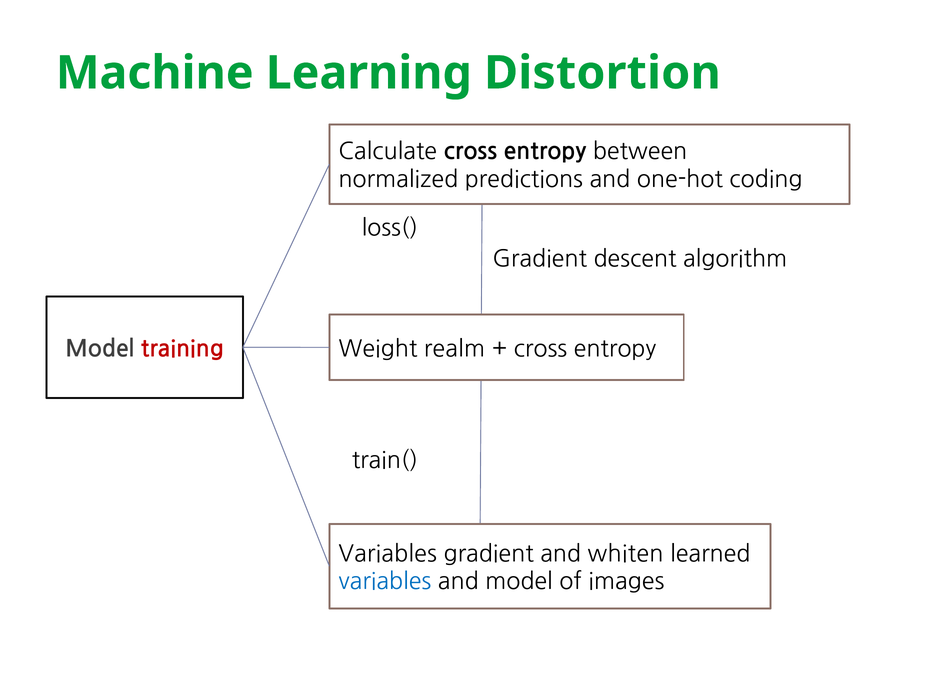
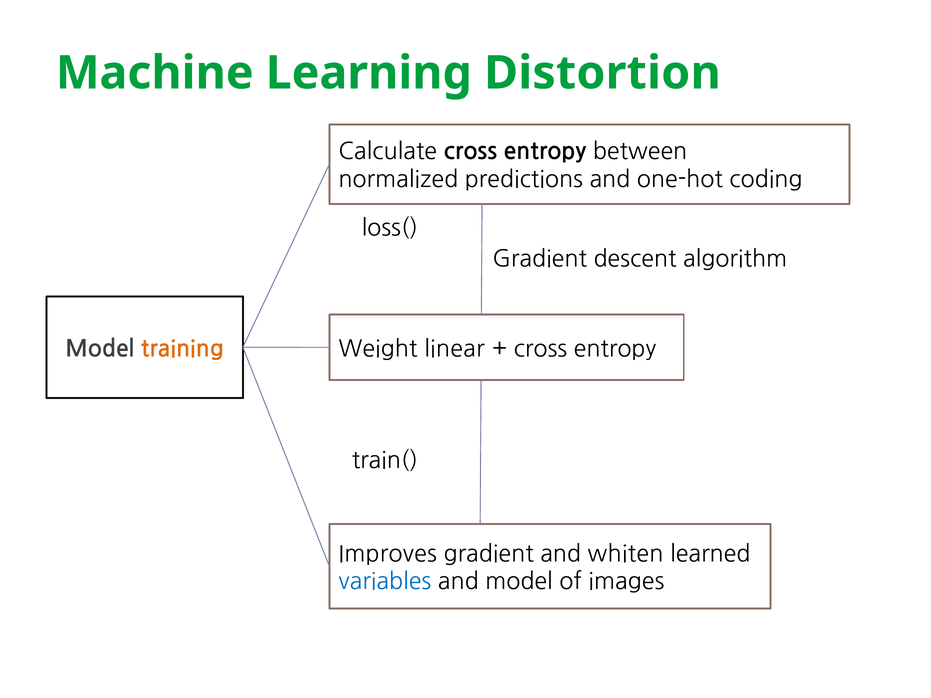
training colour: red -> orange
realm: realm -> linear
Variables at (388, 554): Variables -> Improves
